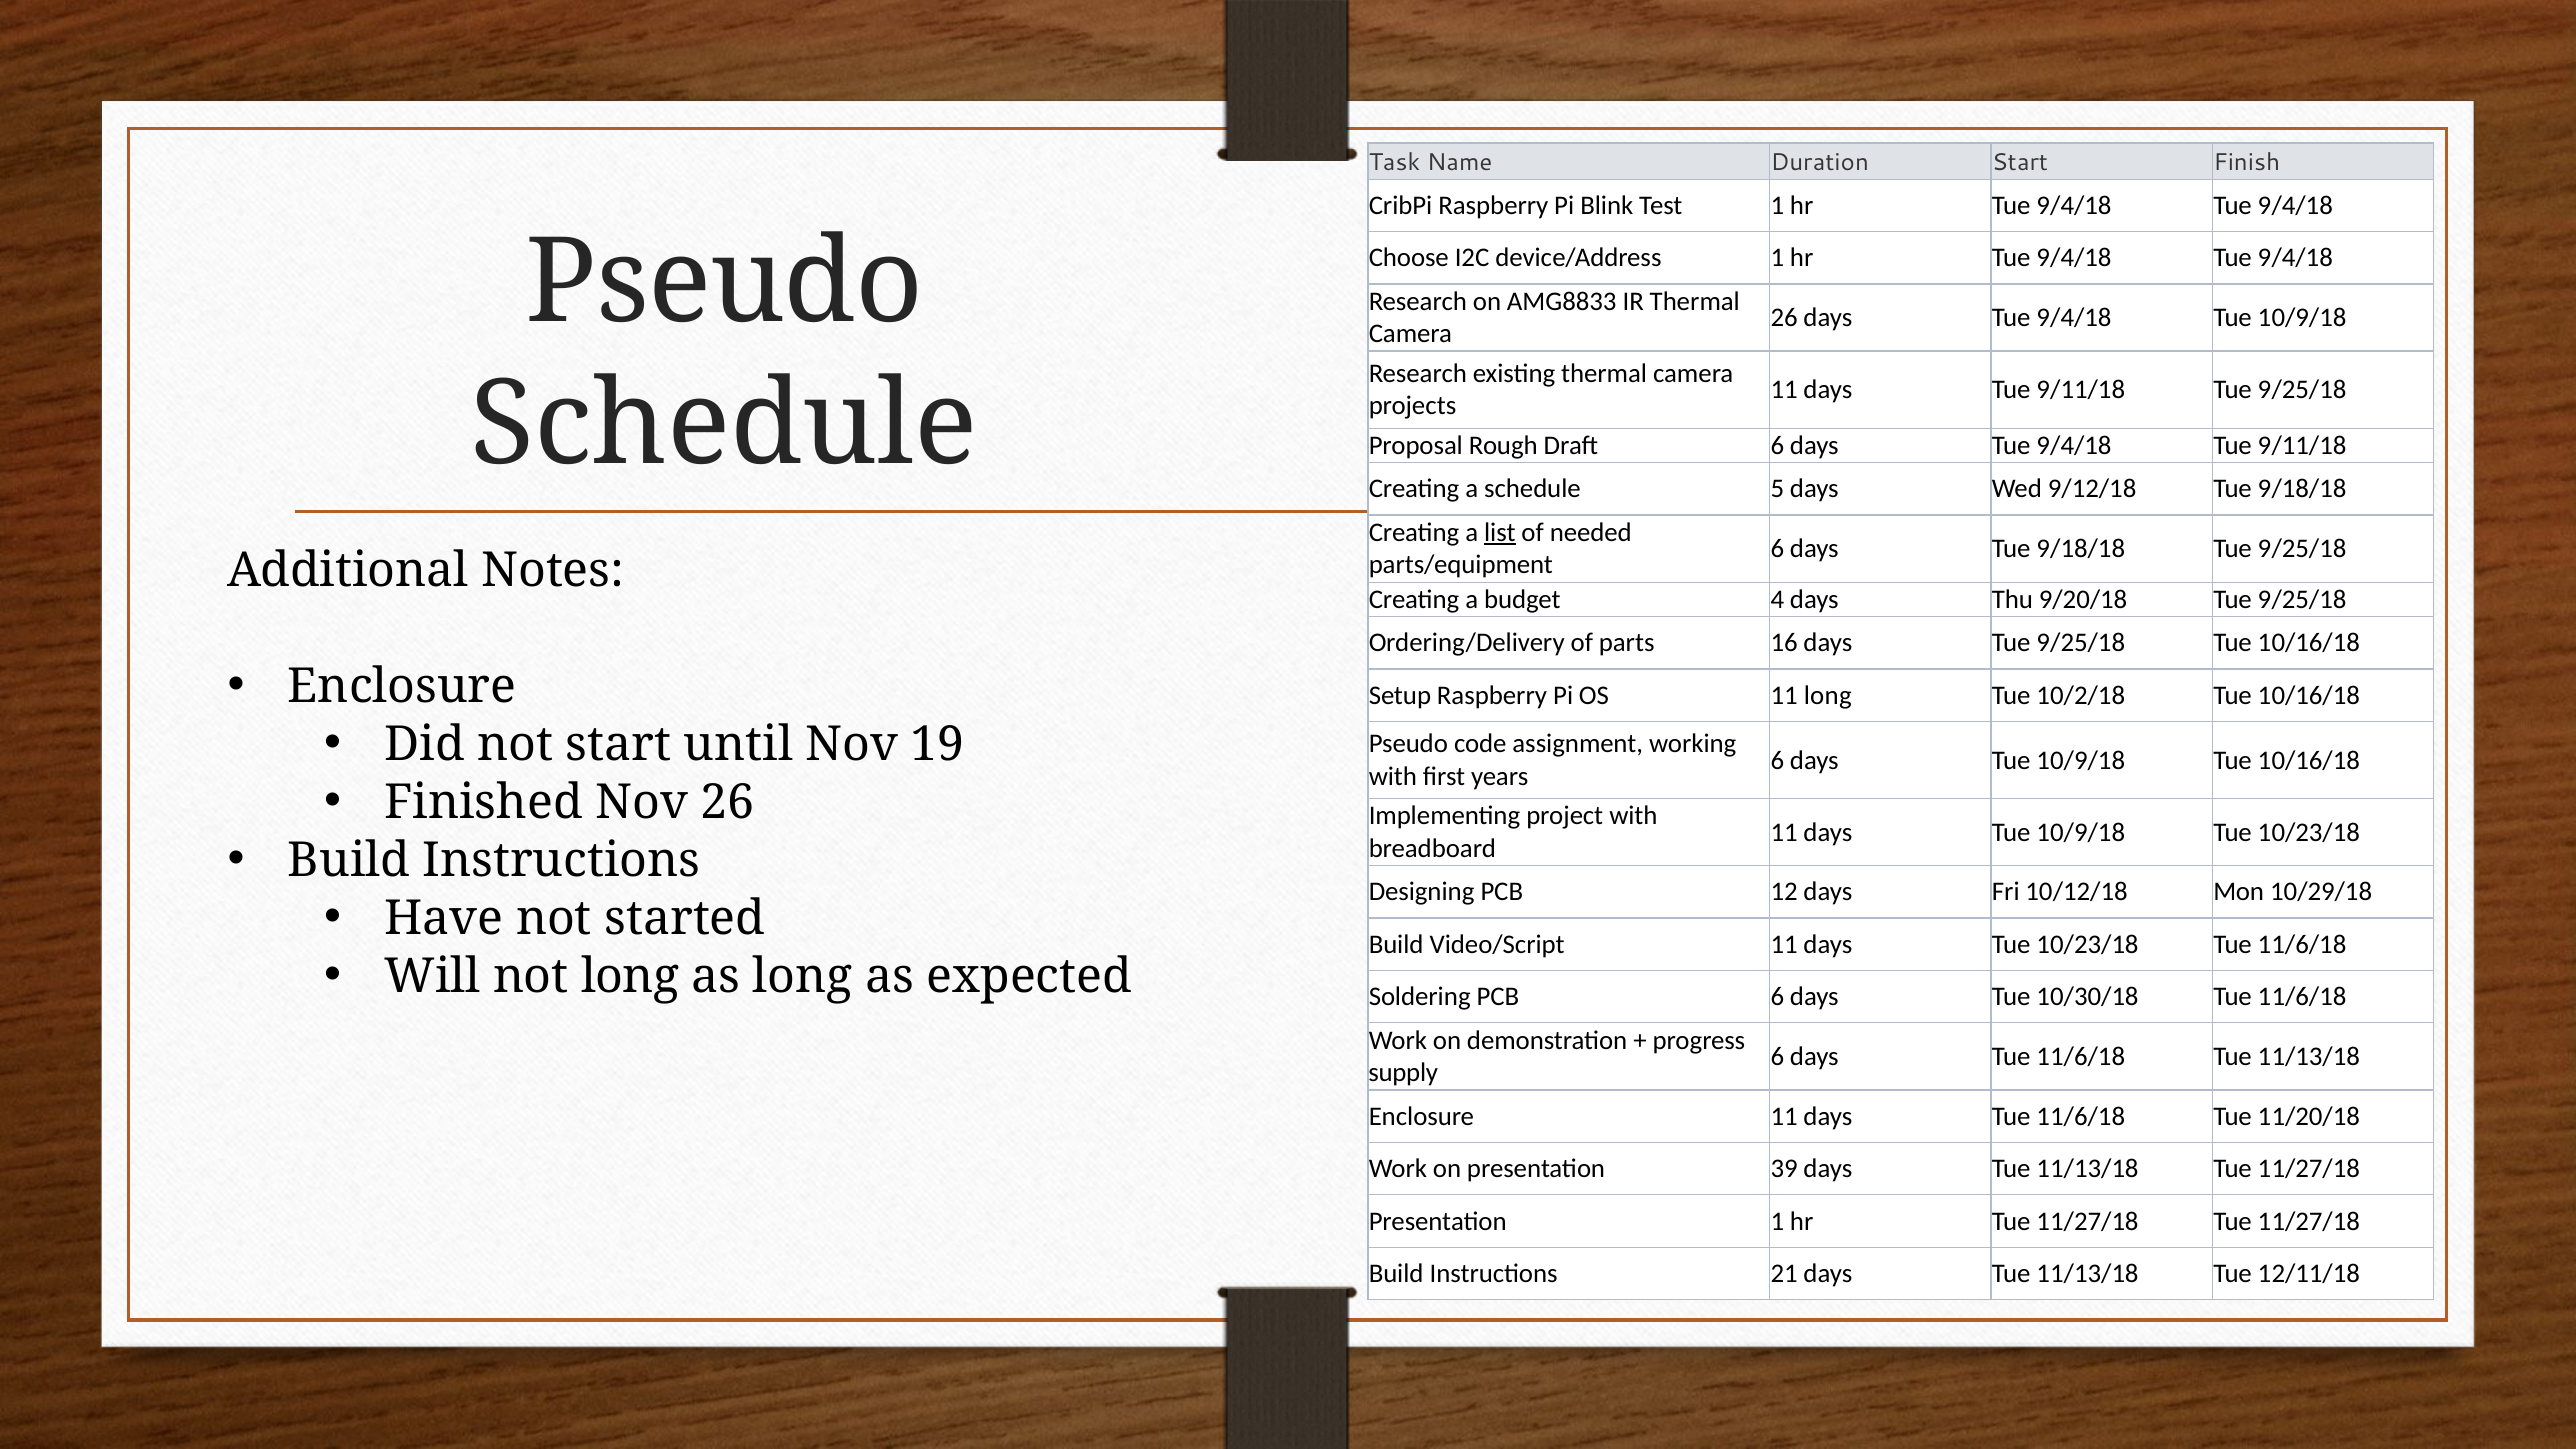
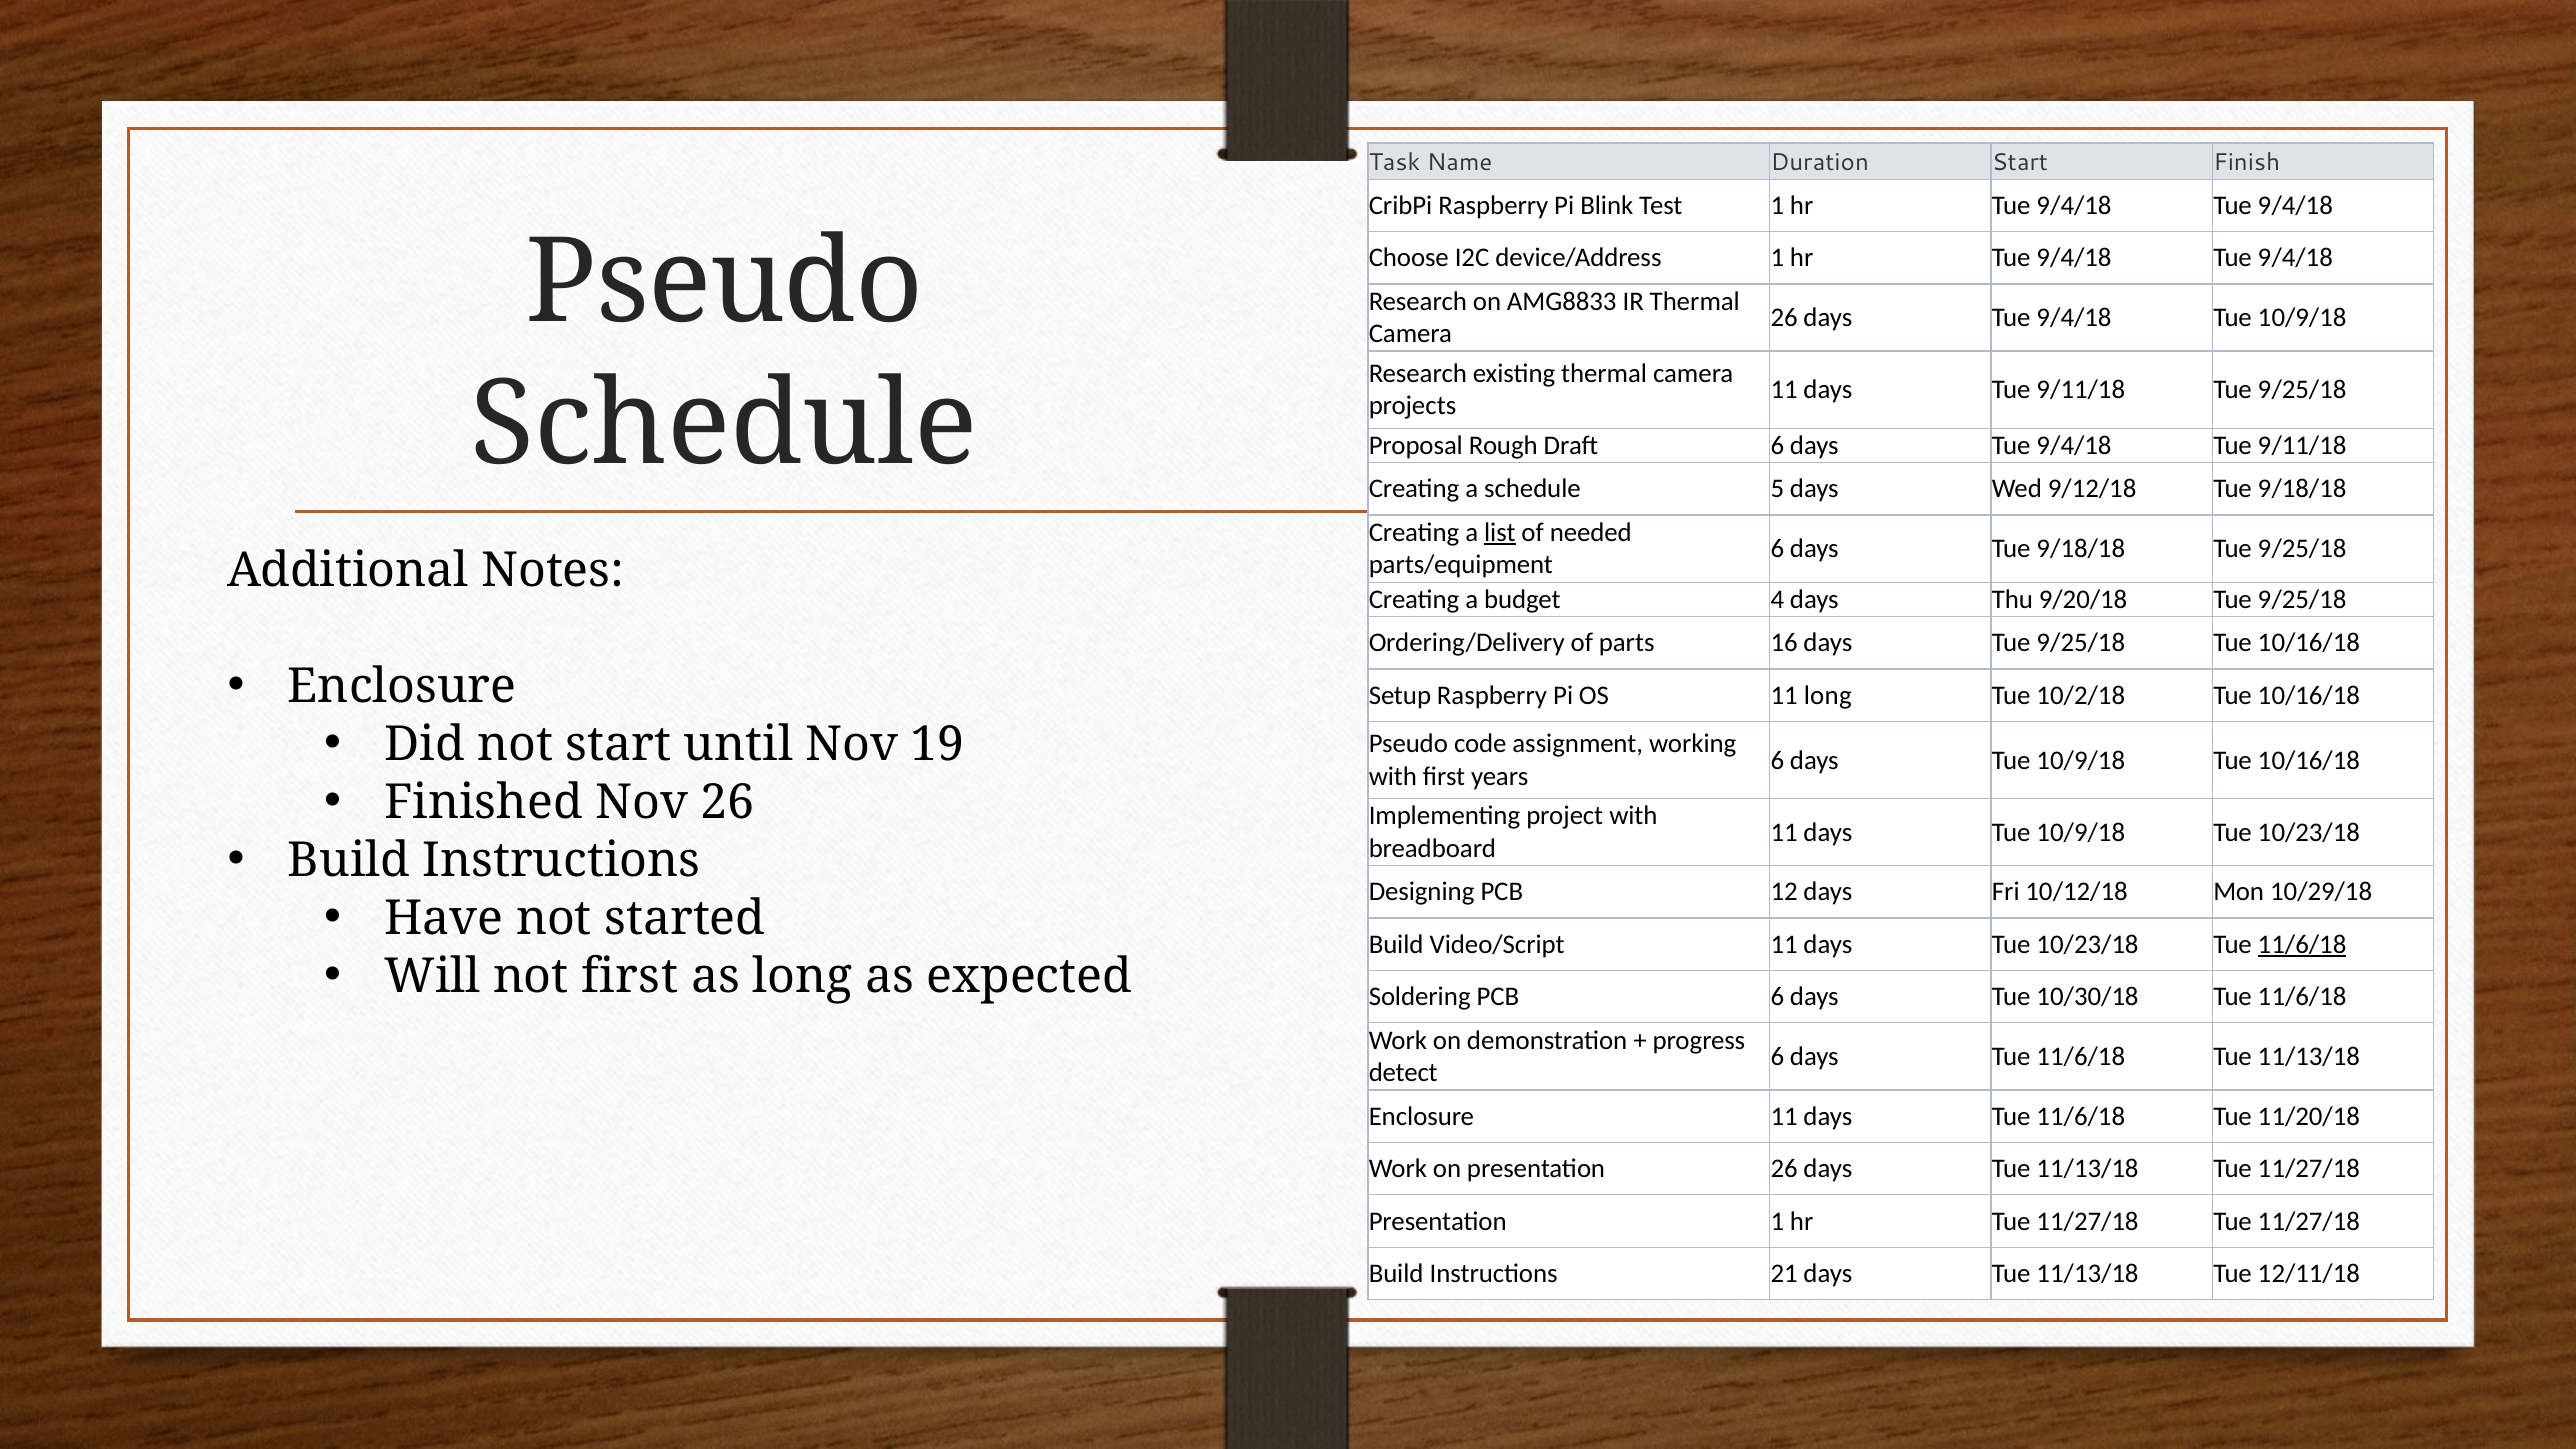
11/6/18 at (2302, 945) underline: none -> present
not long: long -> first
supply: supply -> detect
presentation 39: 39 -> 26
